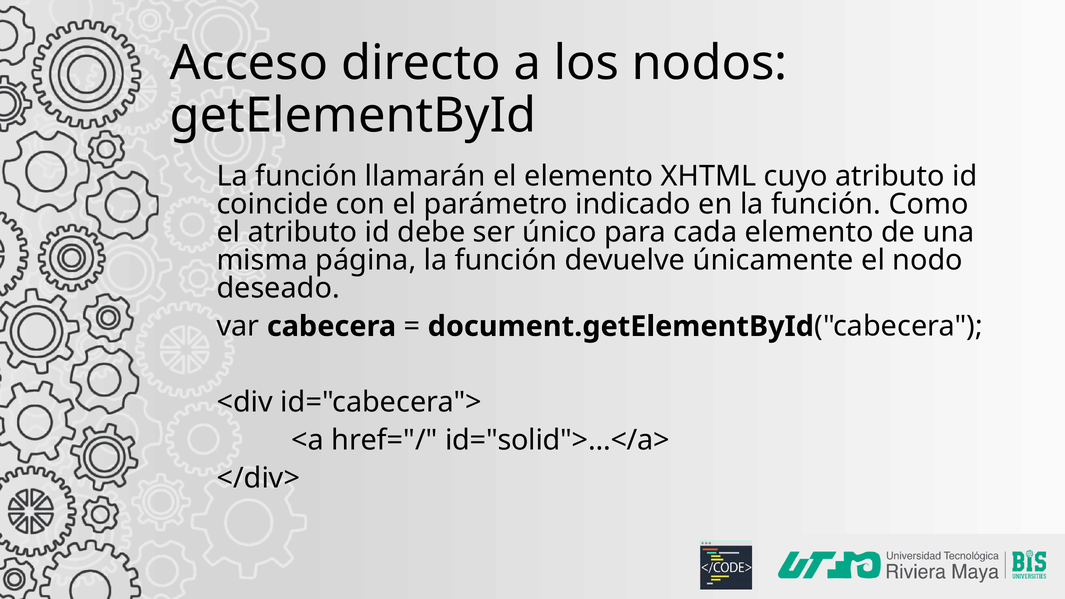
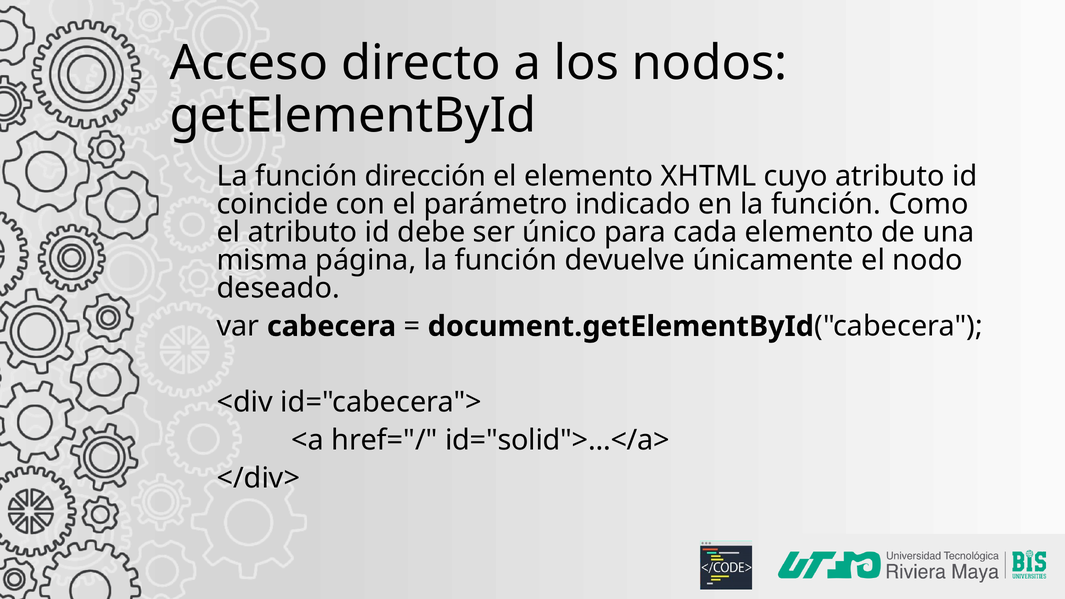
llamarán: llamarán -> dirección
